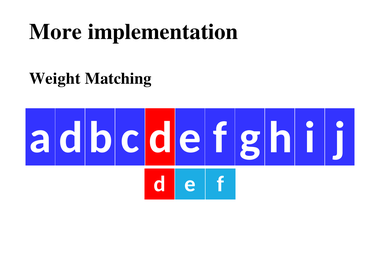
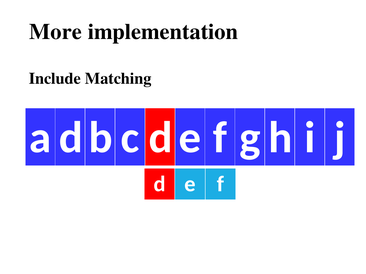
Weight: Weight -> Include
